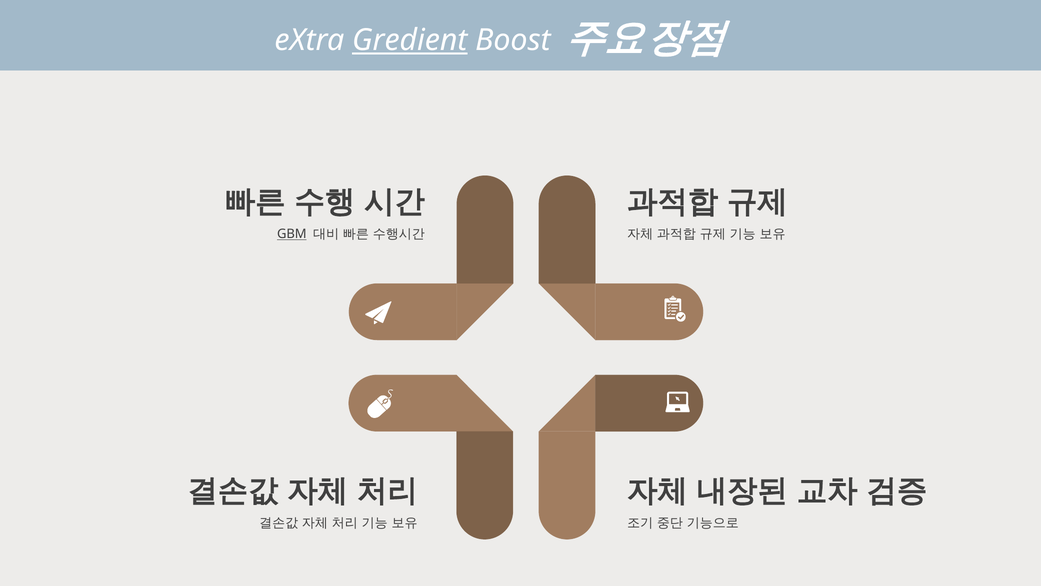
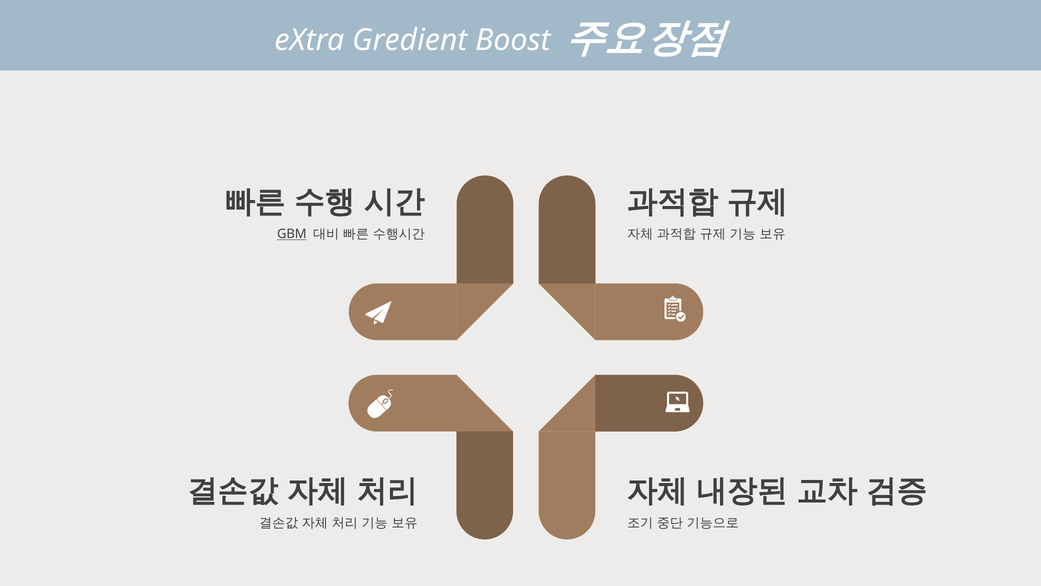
Gredient underline: present -> none
